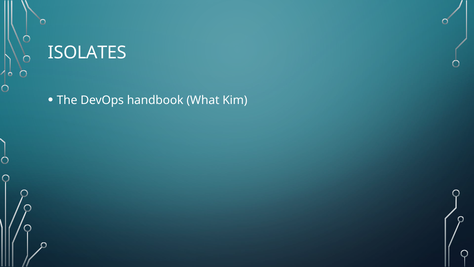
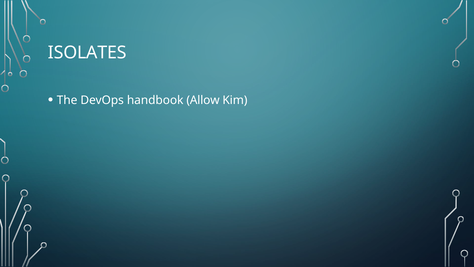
What: What -> Allow
